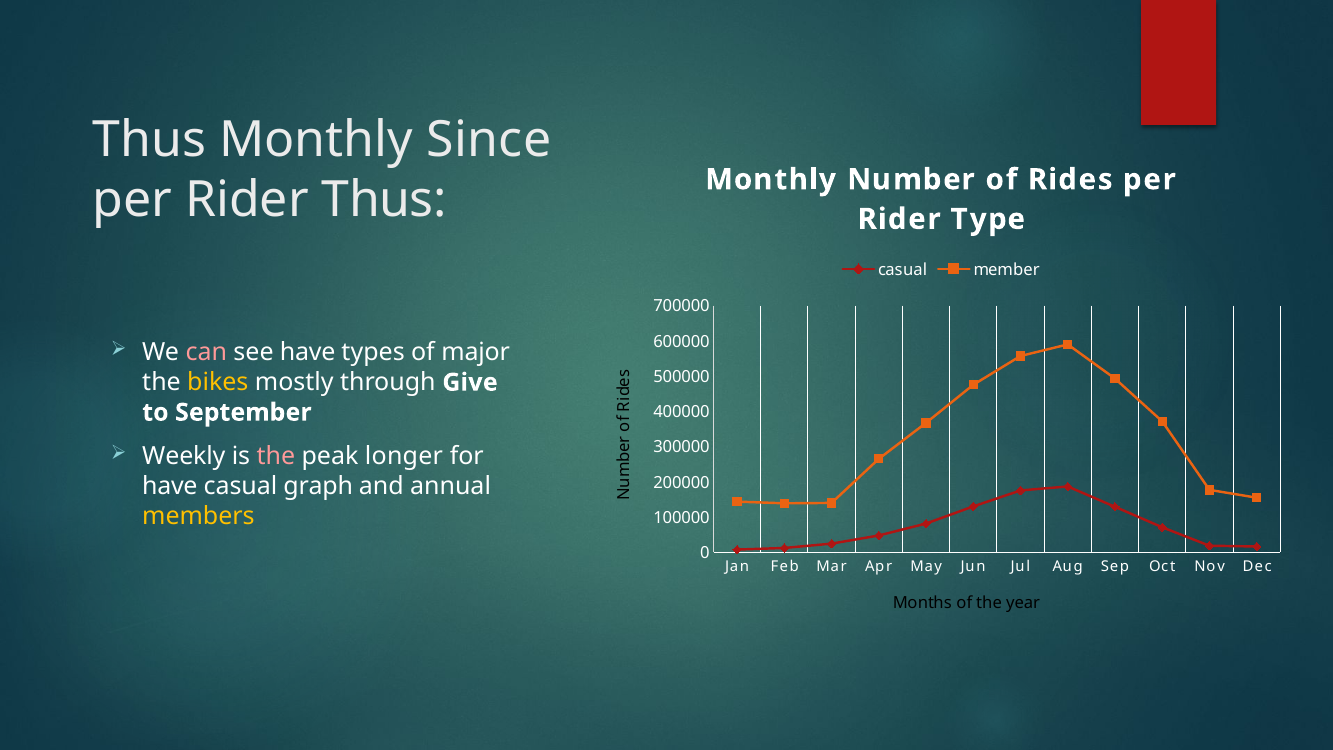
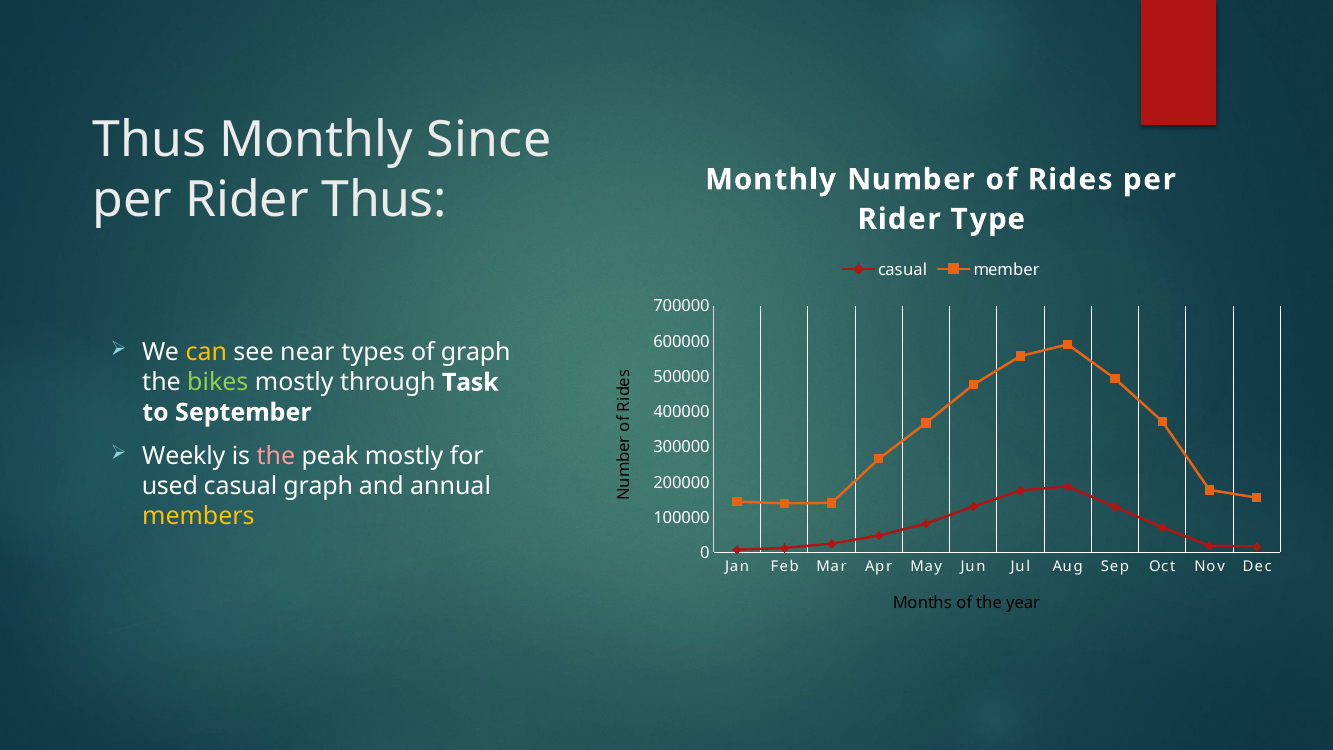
can colour: pink -> yellow
see have: have -> near
of major: major -> graph
bikes colour: yellow -> light green
Give: Give -> Task
peak longer: longer -> mostly
have at (170, 486): have -> used
